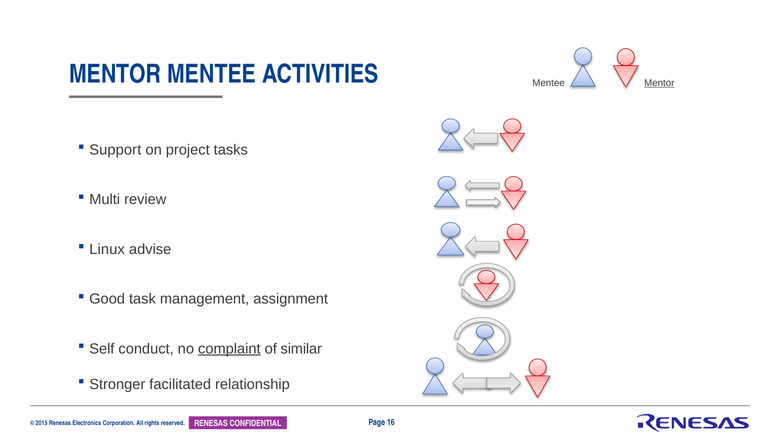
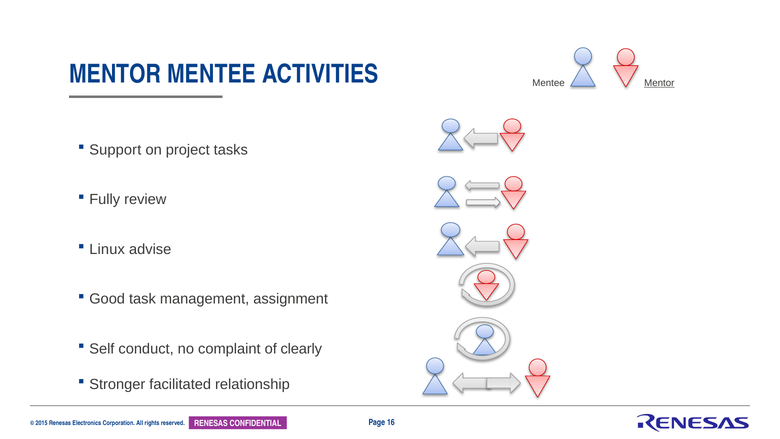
Multi: Multi -> Fully
complaint underline: present -> none
similar: similar -> clearly
